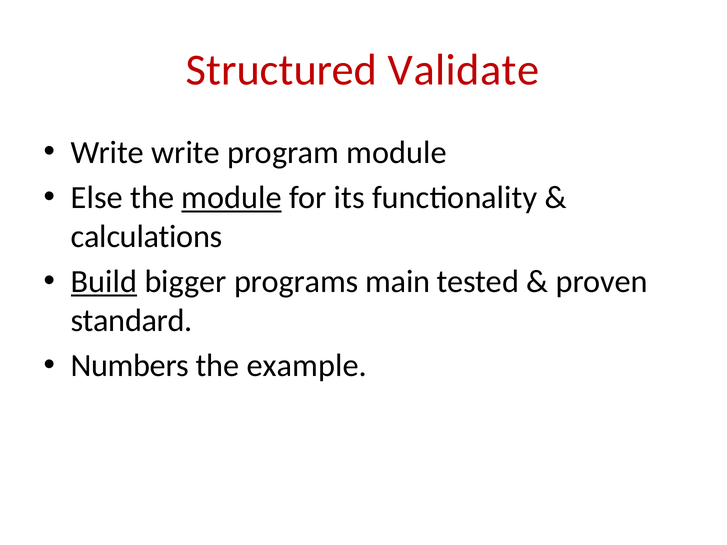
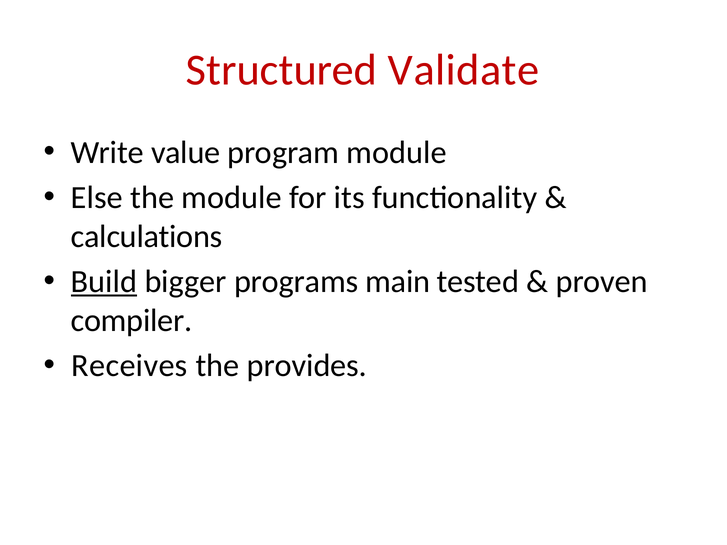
Write write: write -> value
module at (232, 198) underline: present -> none
standard: standard -> compiler
Numbers: Numbers -> Receives
example: example -> provides
